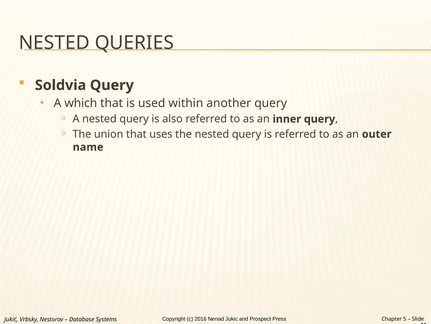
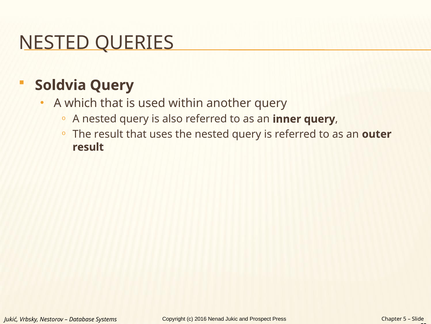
The union: union -> result
name at (88, 147): name -> result
